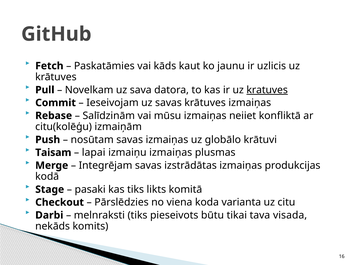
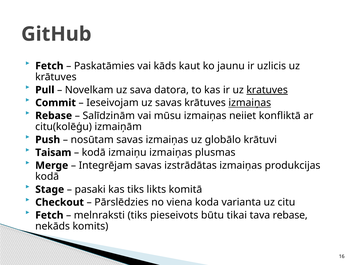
izmaiņas at (250, 103) underline: none -> present
lapai at (94, 152): lapai -> kodā
Darbi at (49, 215): Darbi -> Fetch
tava visada: visada -> rebase
